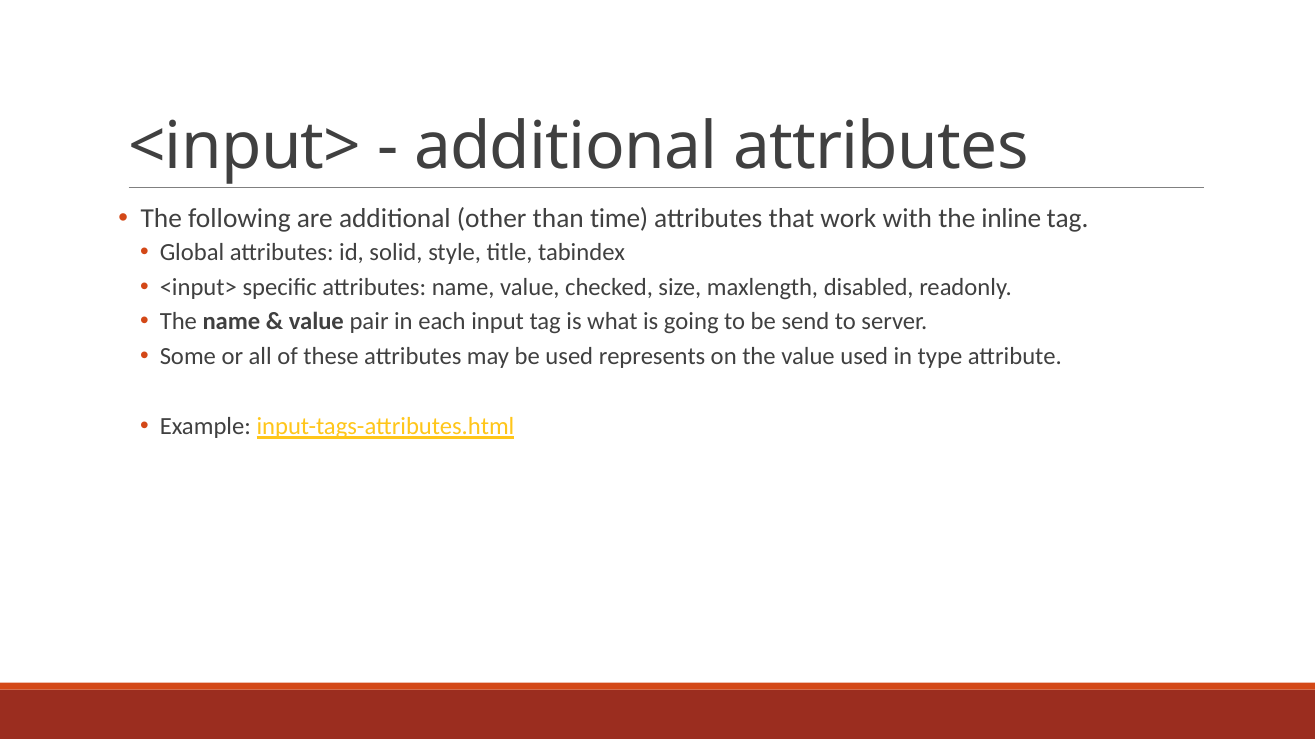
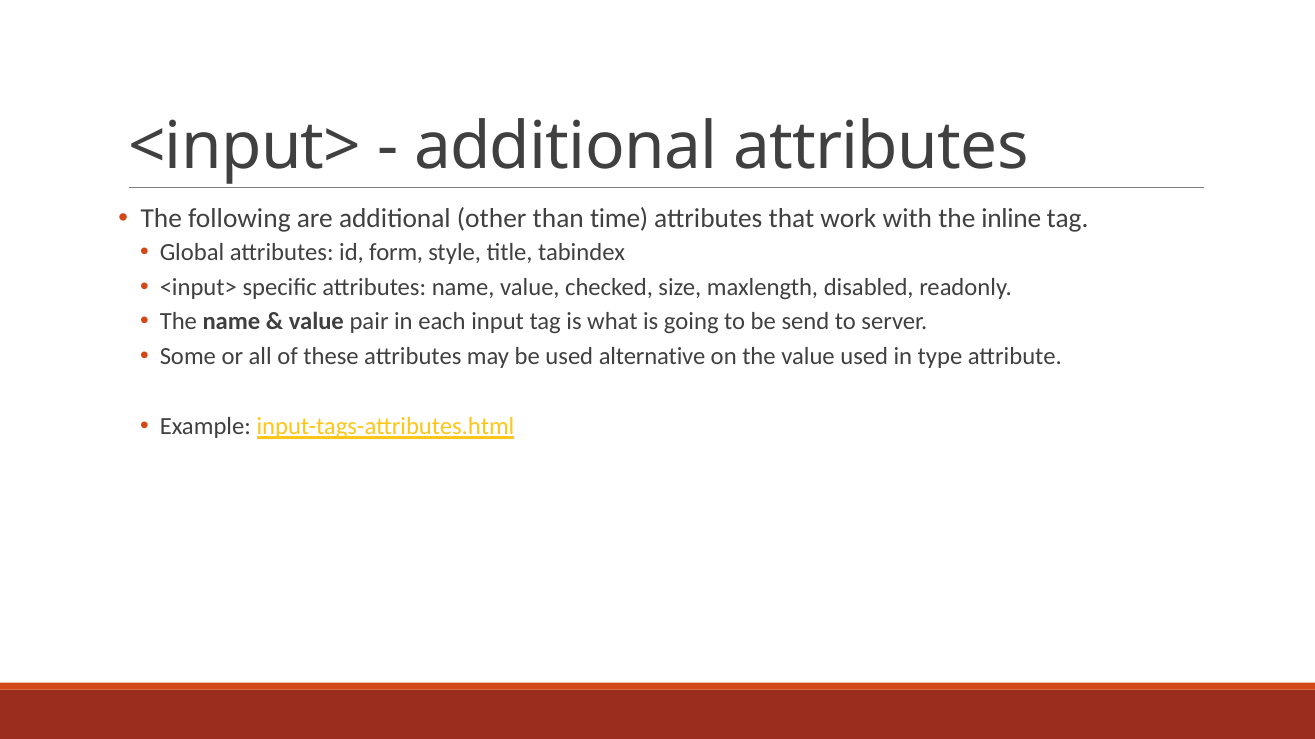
solid: solid -> form
represents: represents -> alternative
